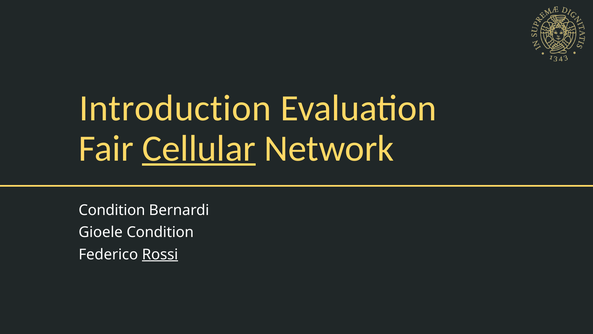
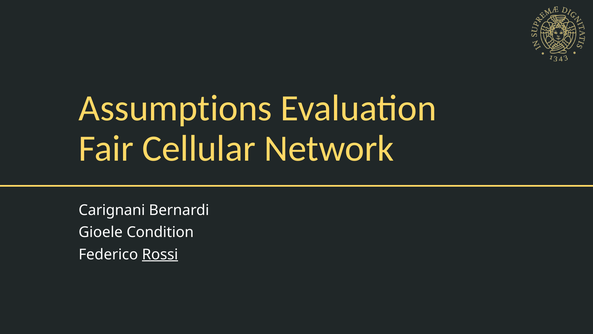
Introduction: Introduction -> Assumptions
Cellular underline: present -> none
Condition at (112, 210): Condition -> Carignani
